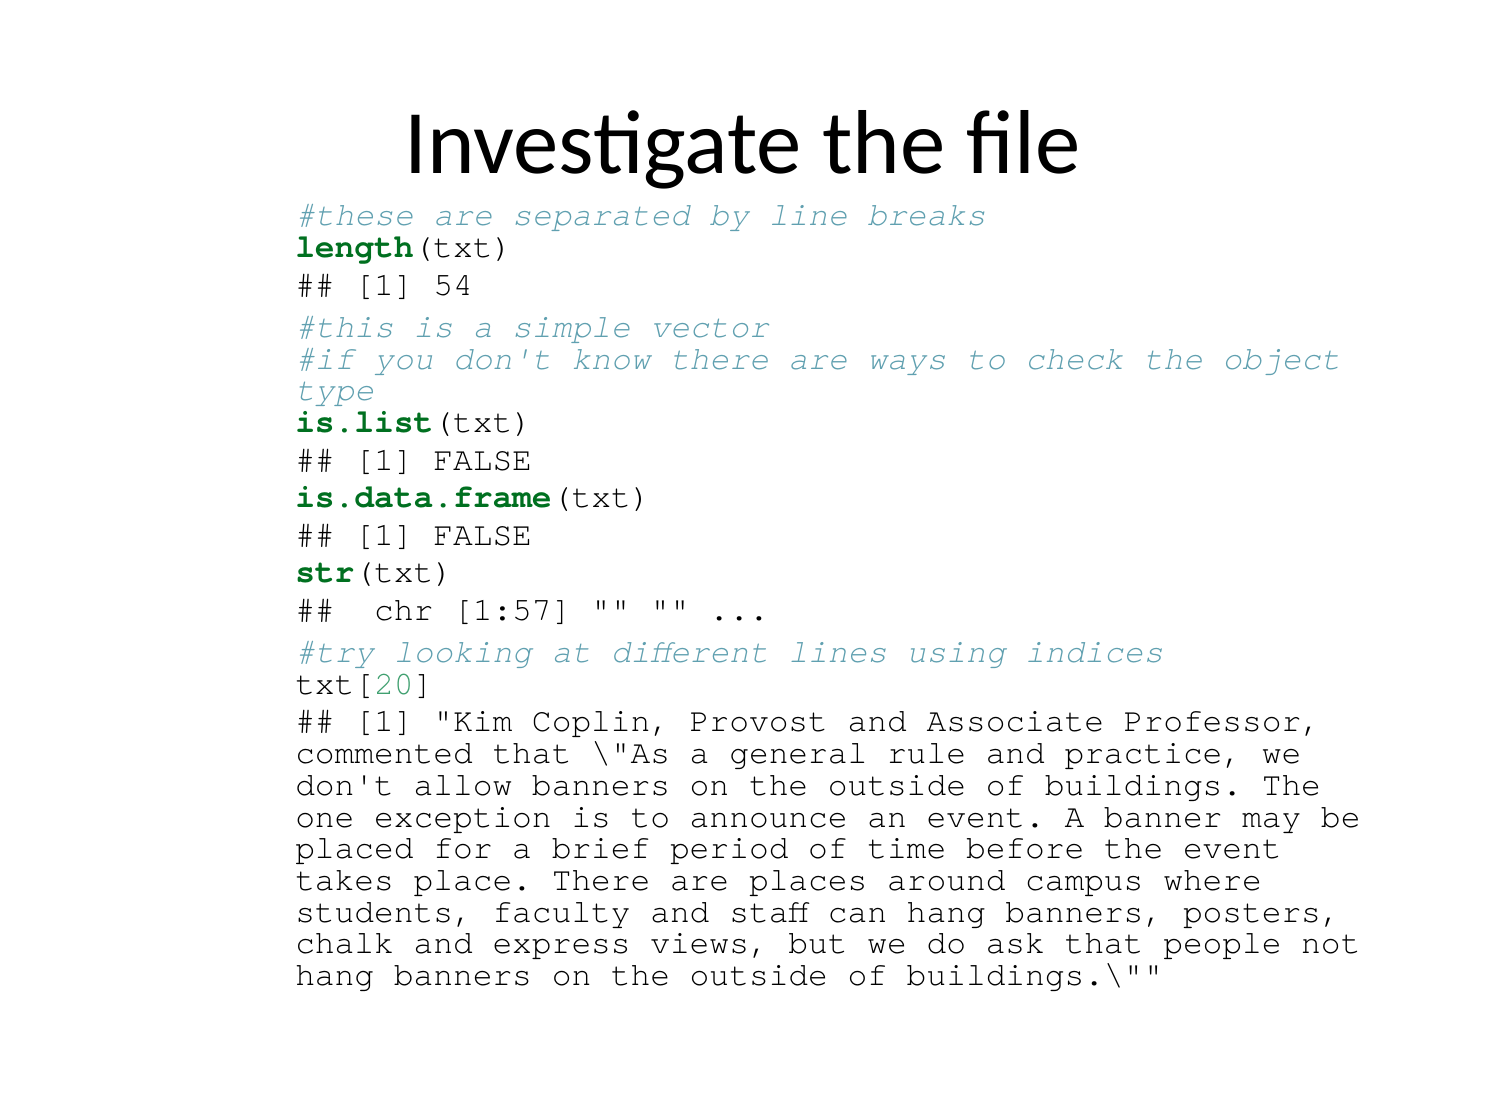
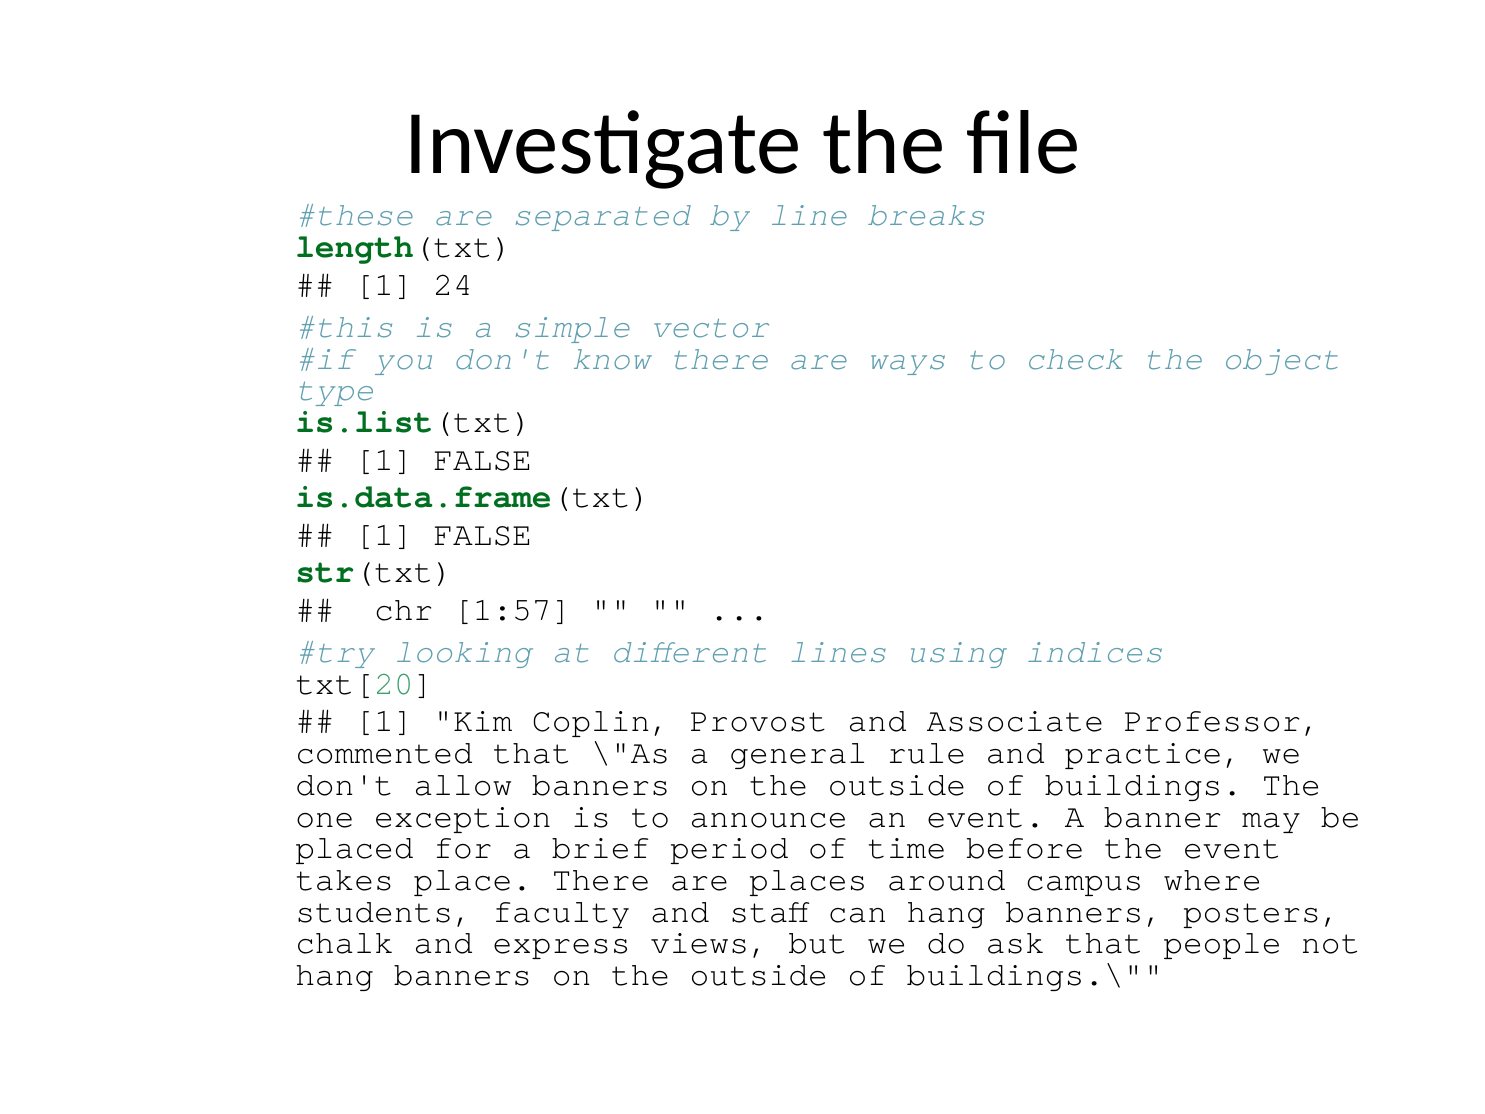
54: 54 -> 24
